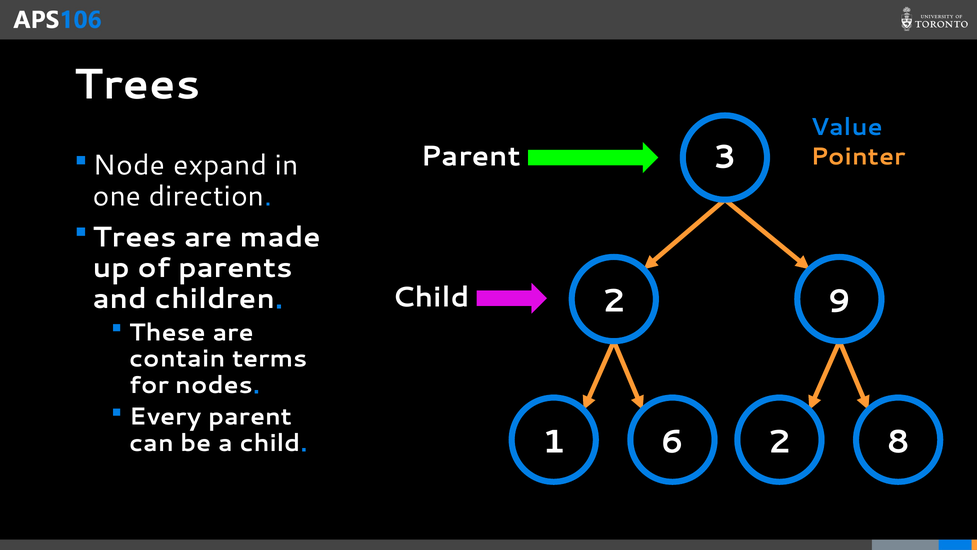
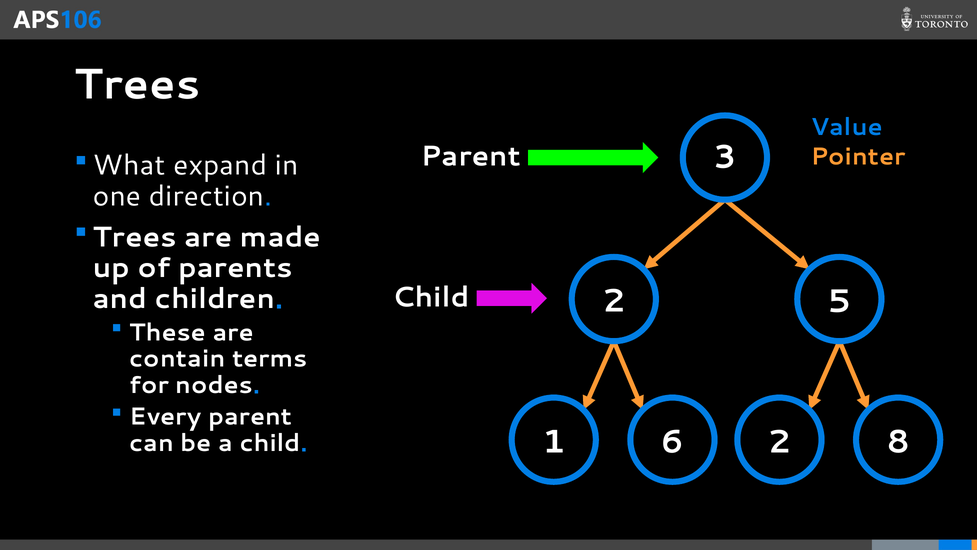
Node: Node -> What
9: 9 -> 5
